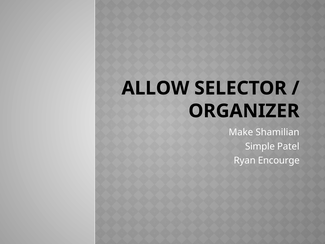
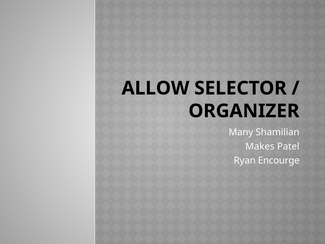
Make: Make -> Many
Simple: Simple -> Makes
